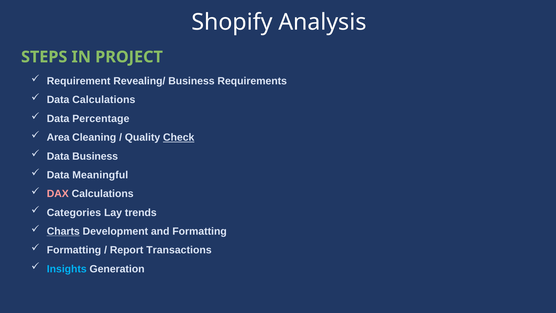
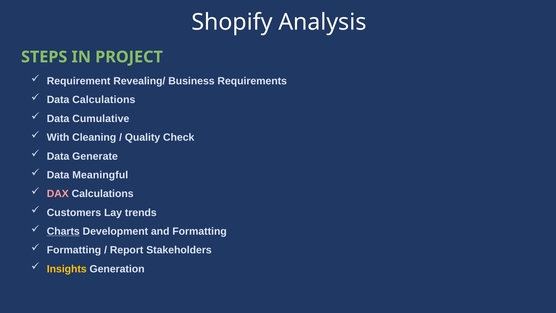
Percentage: Percentage -> Cumulative
Area: Area -> With
Check underline: present -> none
Data Business: Business -> Generate
Categories: Categories -> Customers
Transactions: Transactions -> Stakeholders
Insights colour: light blue -> yellow
